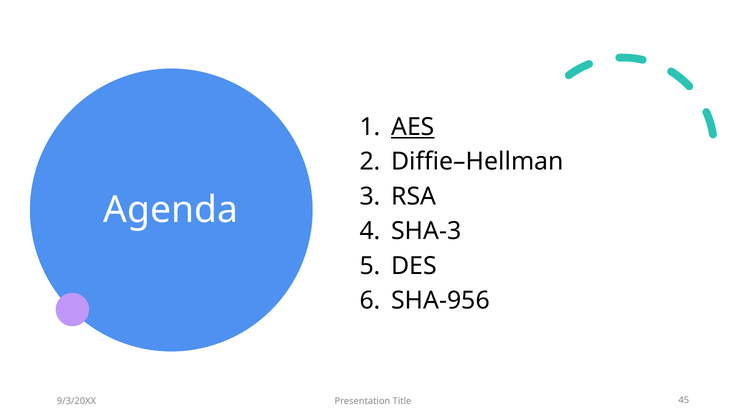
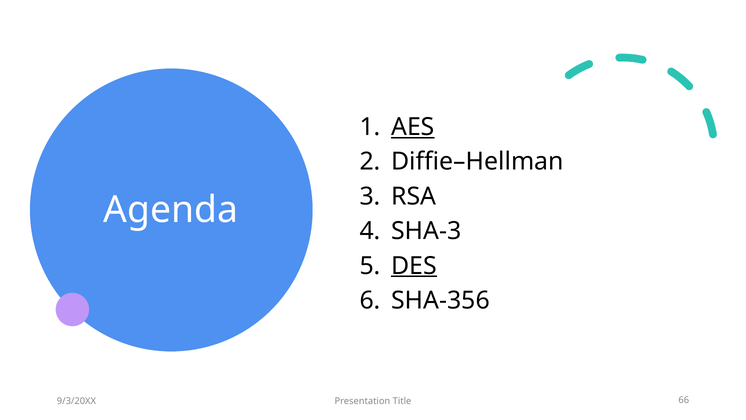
DES underline: none -> present
SHA-956: SHA-956 -> SHA-356
45: 45 -> 66
